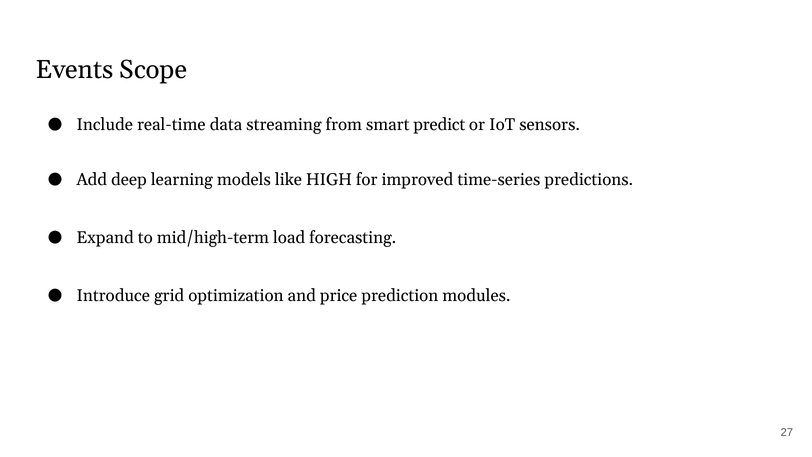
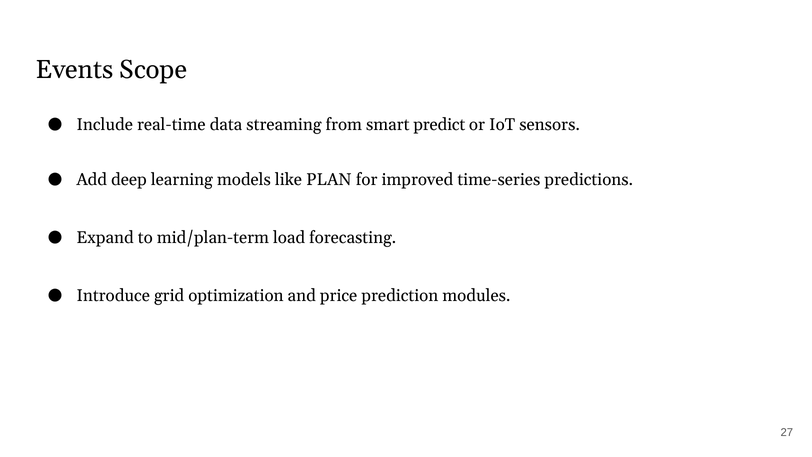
HIGH: HIGH -> PLAN
mid/high-term: mid/high-term -> mid/plan-term
